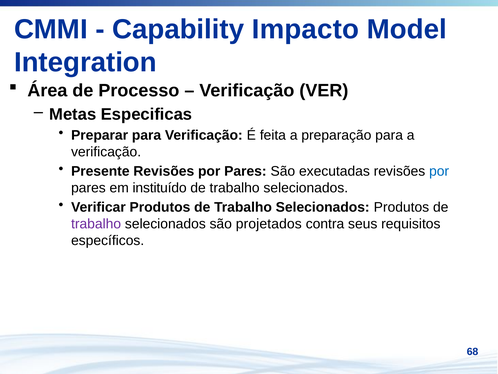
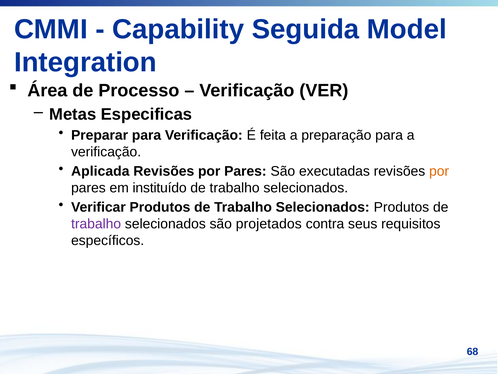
Impacto: Impacto -> Seguida
Presente: Presente -> Aplicada
por at (439, 171) colour: blue -> orange
